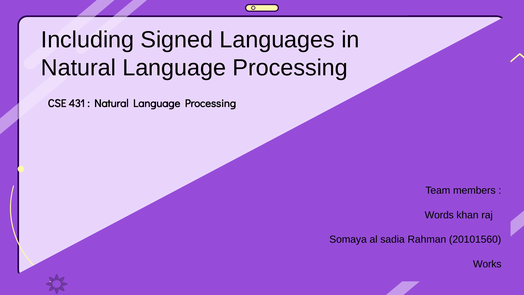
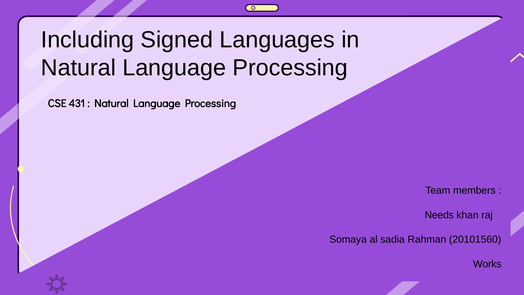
Words: Words -> Needs
